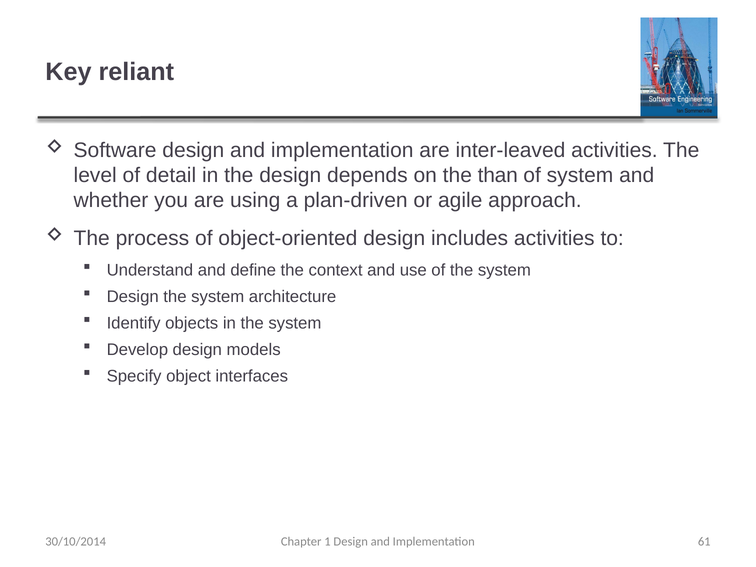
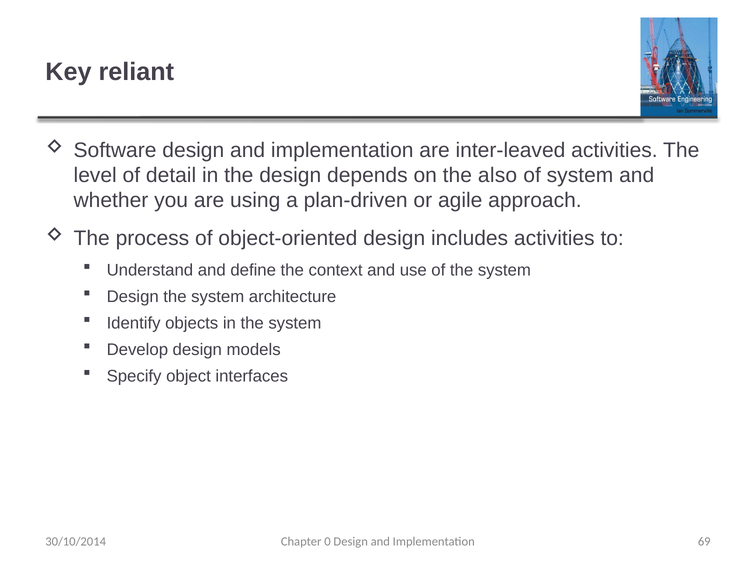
than: than -> also
1: 1 -> 0
61: 61 -> 69
